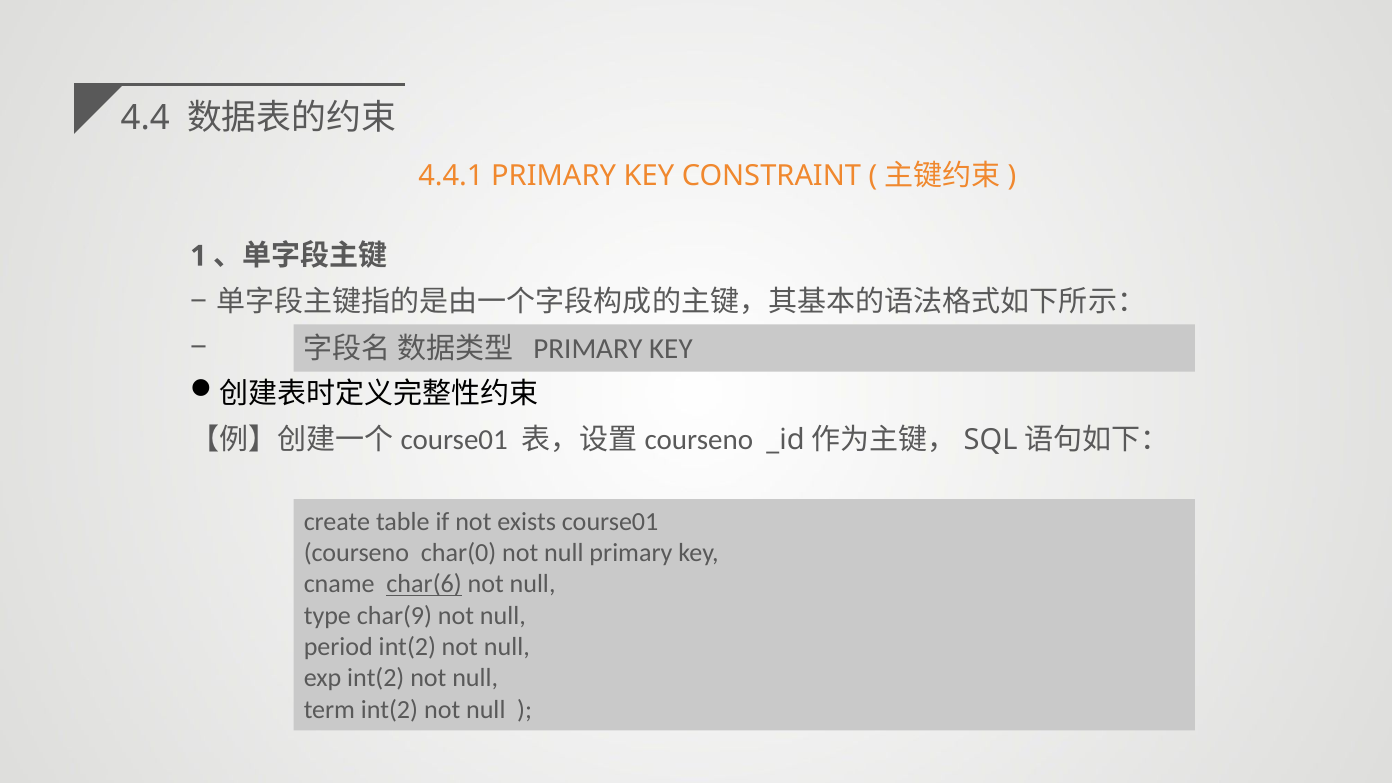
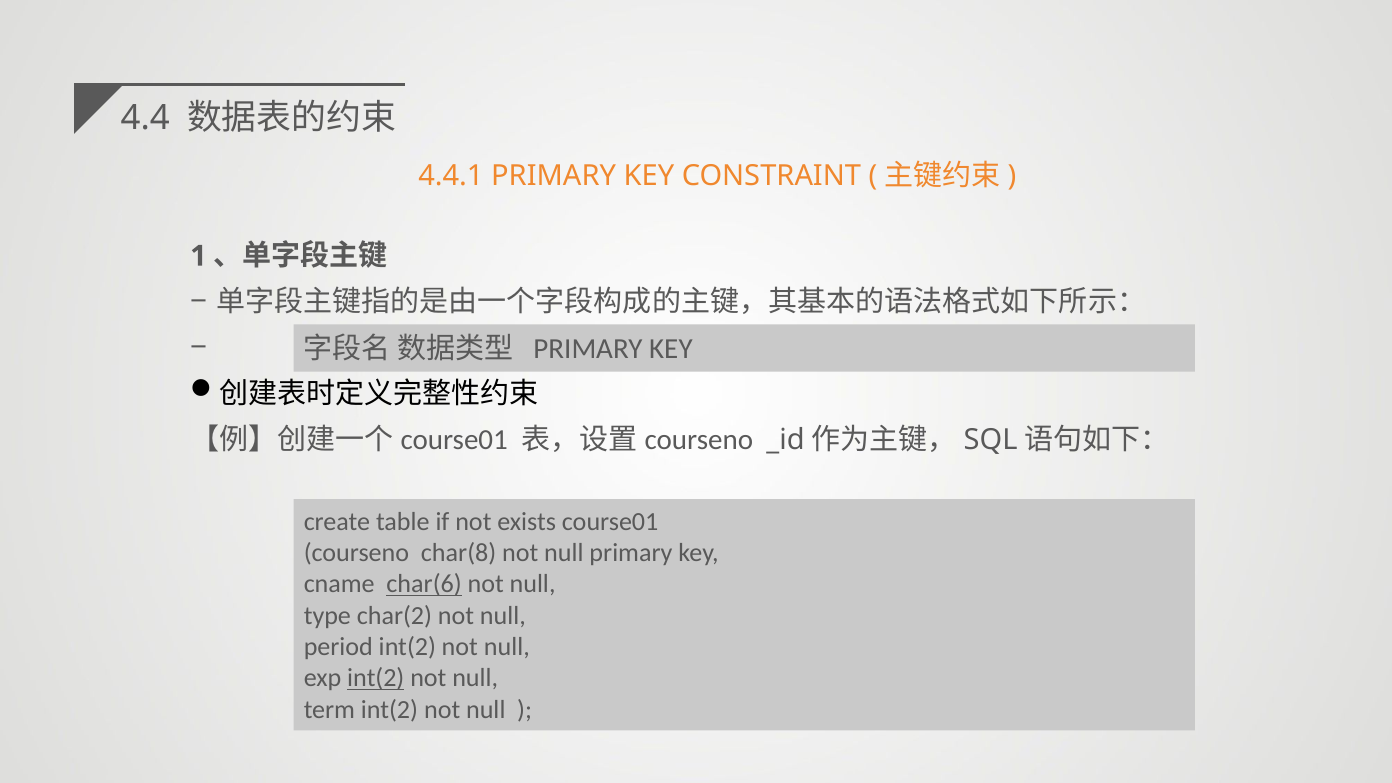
char(0: char(0 -> char(8
char(9: char(9 -> char(2
int(2 at (376, 678) underline: none -> present
